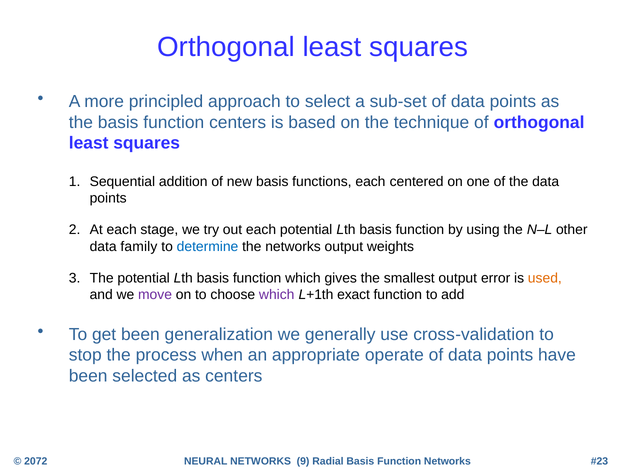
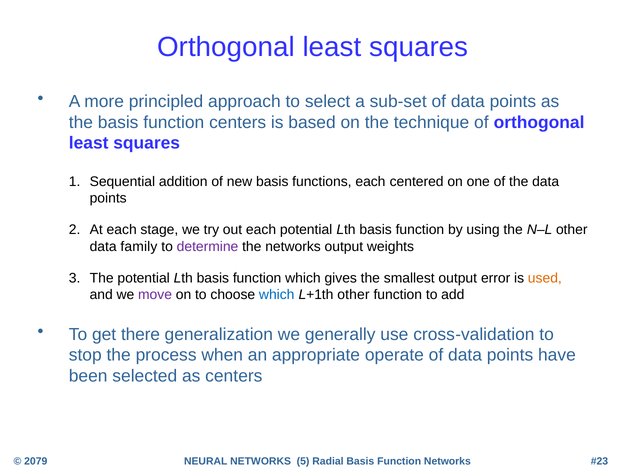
determine colour: blue -> purple
which at (277, 295) colour: purple -> blue
L+1th exact: exact -> other
get been: been -> there
2072: 2072 -> 2079
9: 9 -> 5
